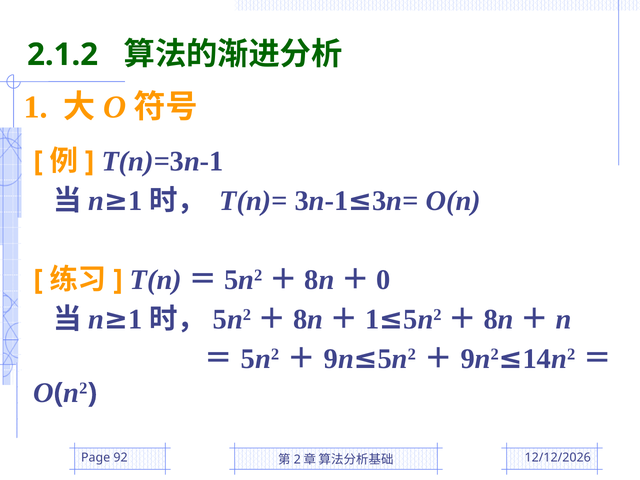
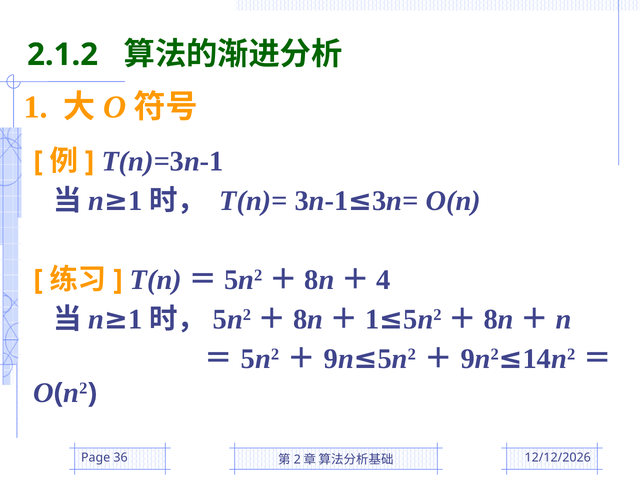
0: 0 -> 4
92: 92 -> 36
